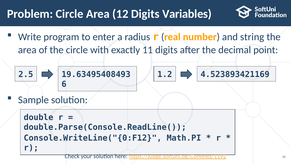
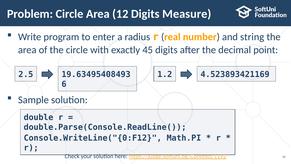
Variables: Variables -> Measure
11: 11 -> 45
